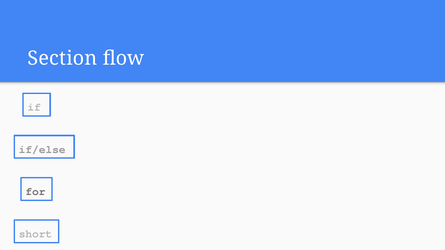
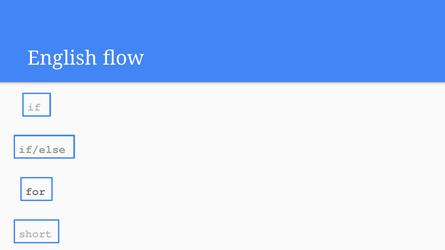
Section: Section -> English
